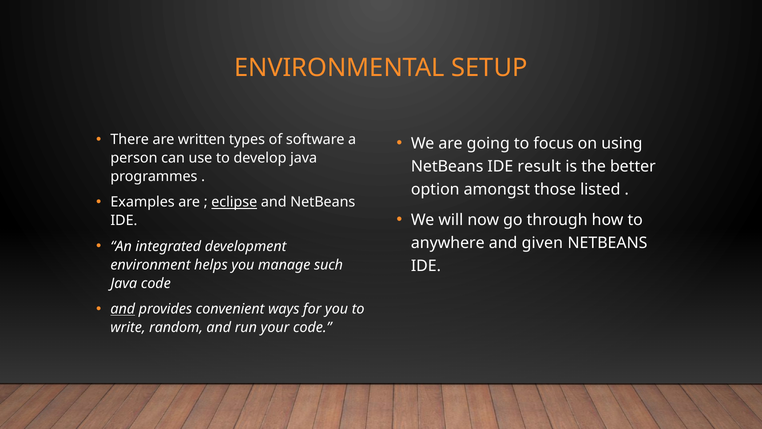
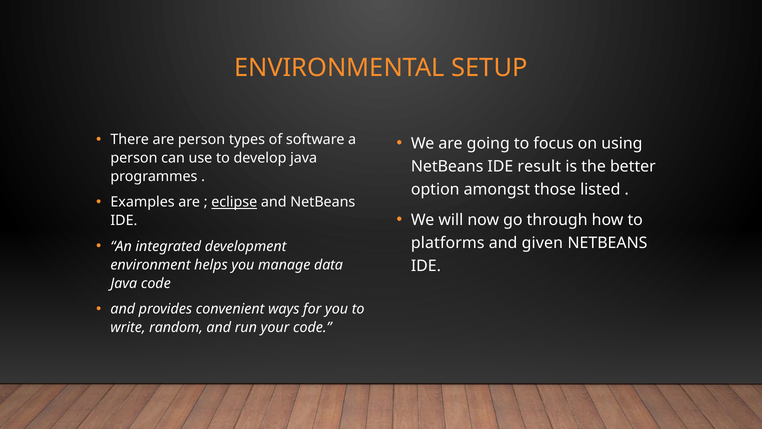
are written: written -> person
anywhere: anywhere -> platforms
such: such -> data
and at (123, 309) underline: present -> none
